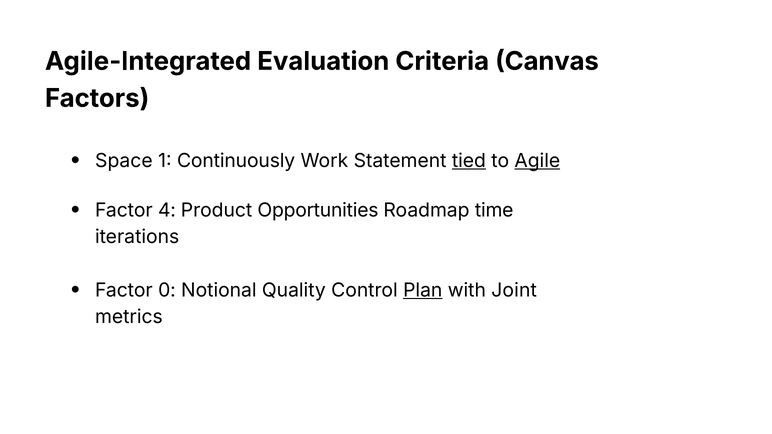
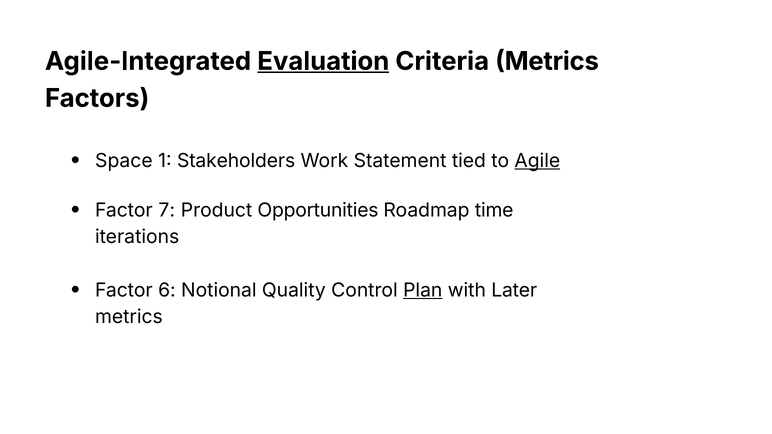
Evaluation underline: none -> present
Criteria Canvas: Canvas -> Metrics
Continuously: Continuously -> Stakeholders
tied underline: present -> none
4: 4 -> 7
0: 0 -> 6
Joint: Joint -> Later
